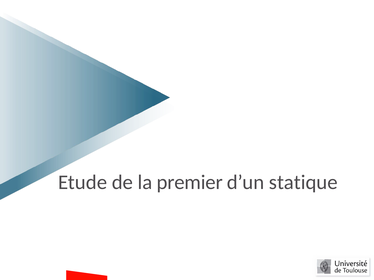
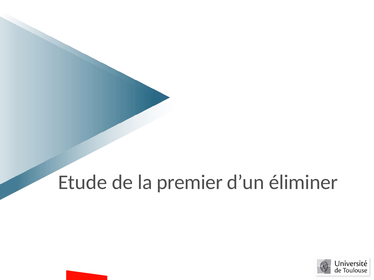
statique: statique -> éliminer
